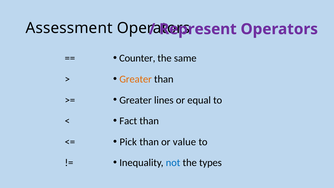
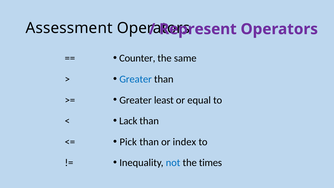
Greater at (136, 79) colour: orange -> blue
lines: lines -> least
Fact: Fact -> Lack
value: value -> index
types: types -> times
